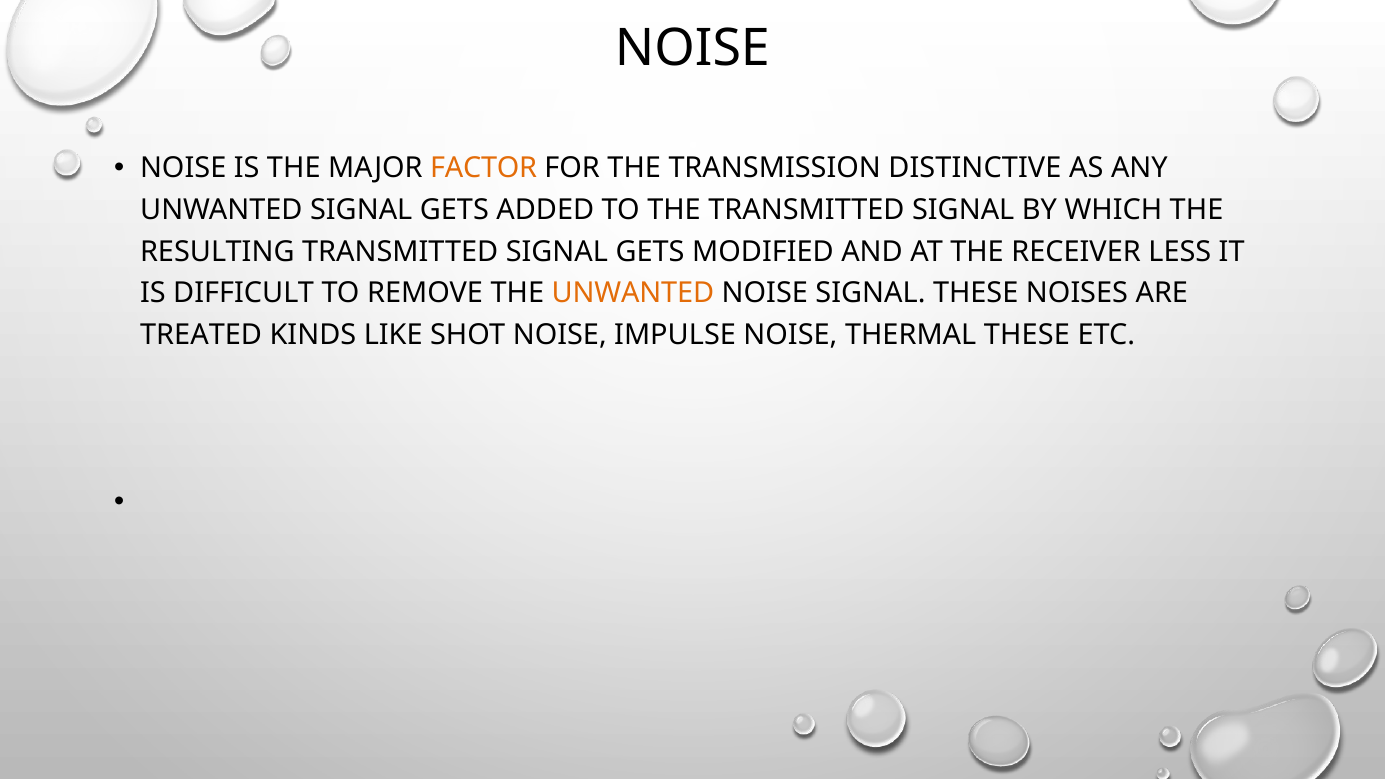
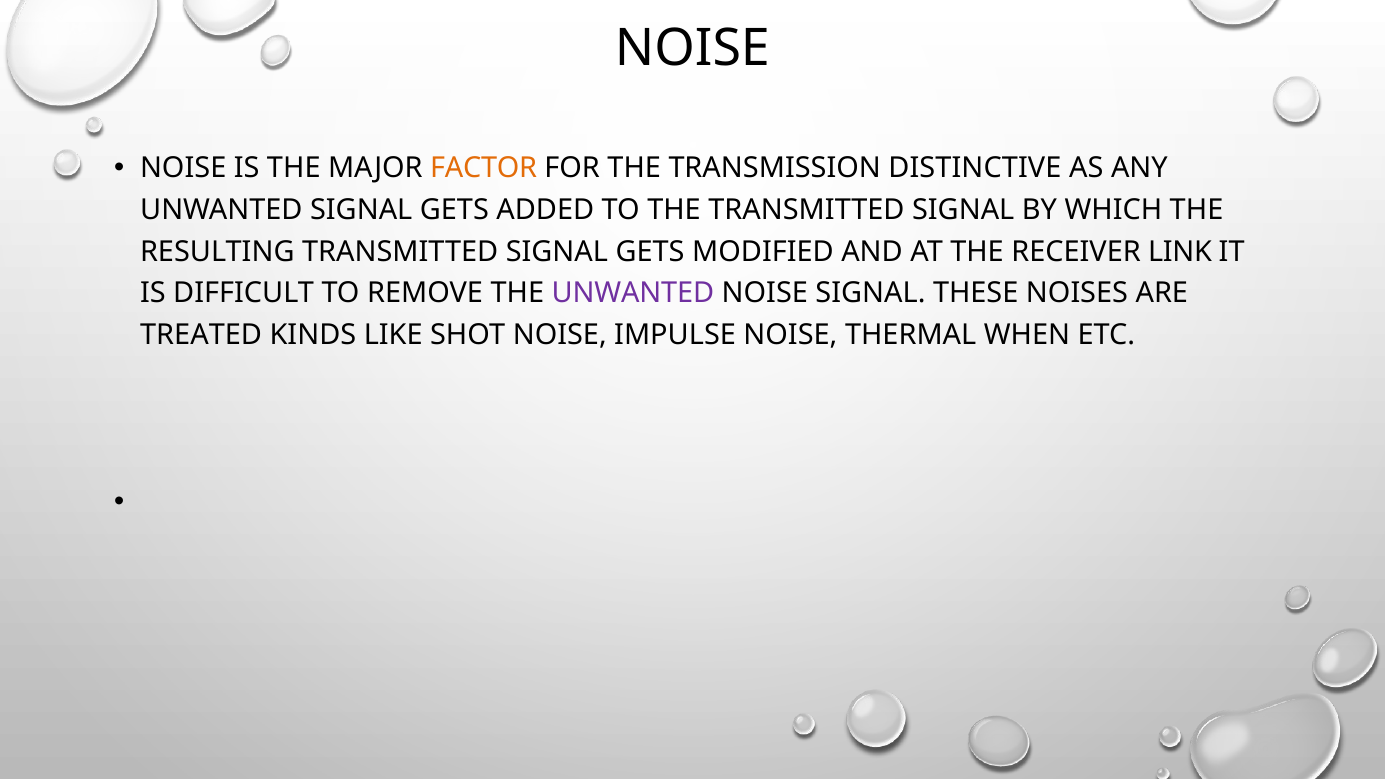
LESS: LESS -> LINK
UNWANTED at (633, 293) colour: orange -> purple
THERMAL THESE: THESE -> WHEN
